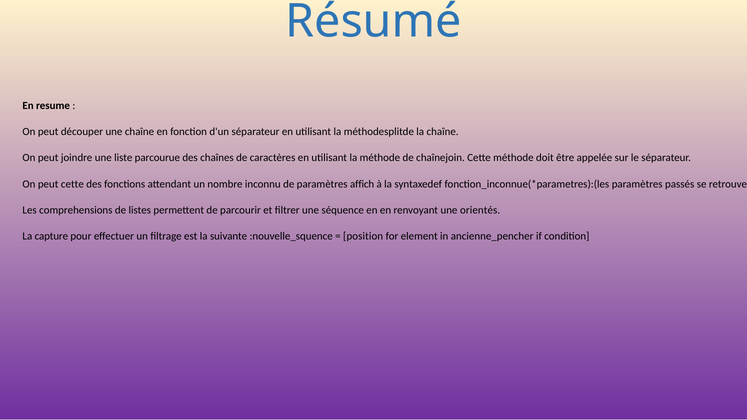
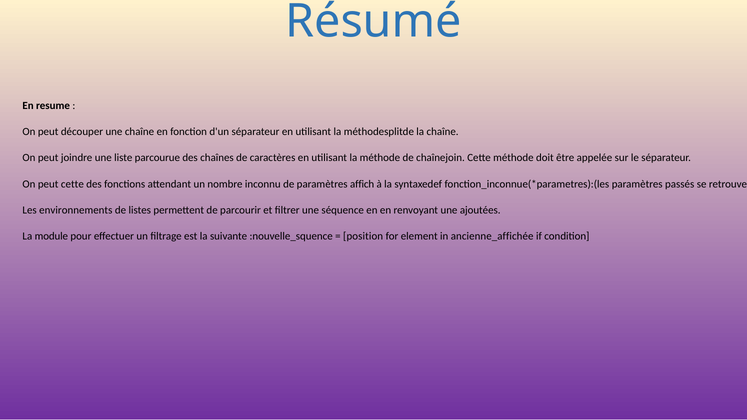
comprehensions: comprehensions -> environnements
orientés: orientés -> ajoutées
capture: capture -> module
ancienne_pencher: ancienne_pencher -> ancienne_affichée
